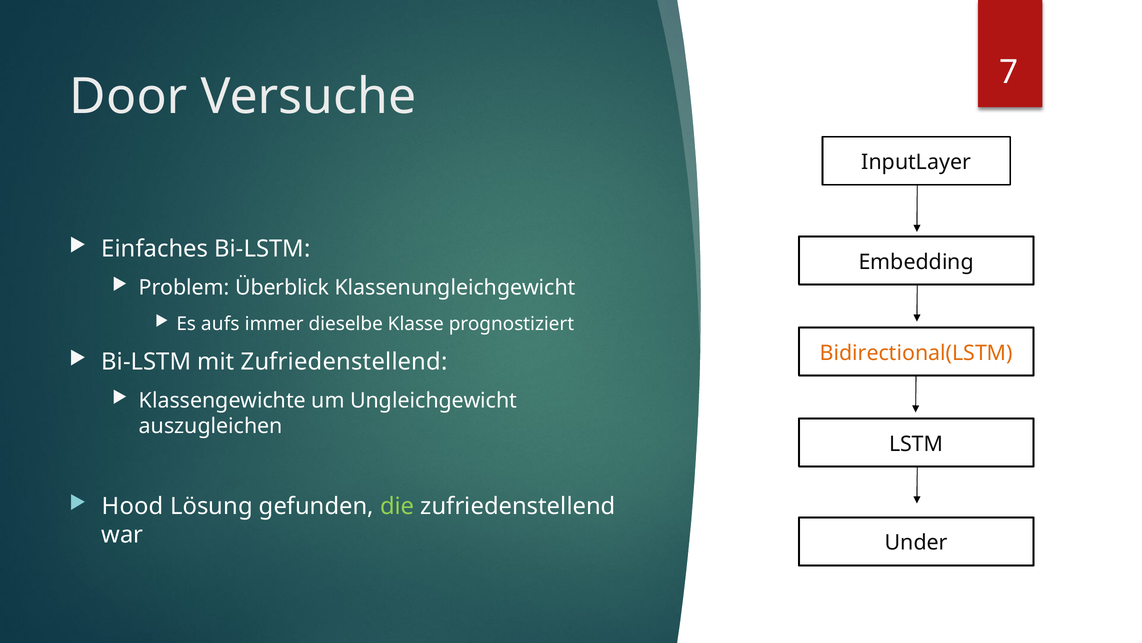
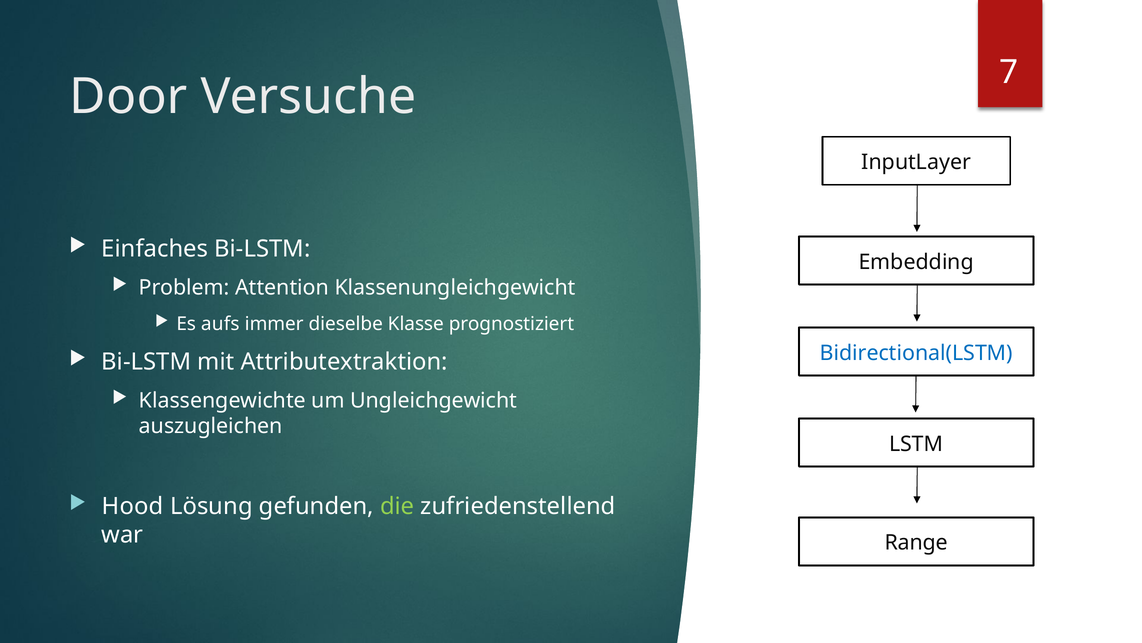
Überblick: Überblick -> Attention
Bidirectional(LSTM colour: orange -> blue
mit Zufriedenstellend: Zufriedenstellend -> Attributextraktion
Under: Under -> Range
